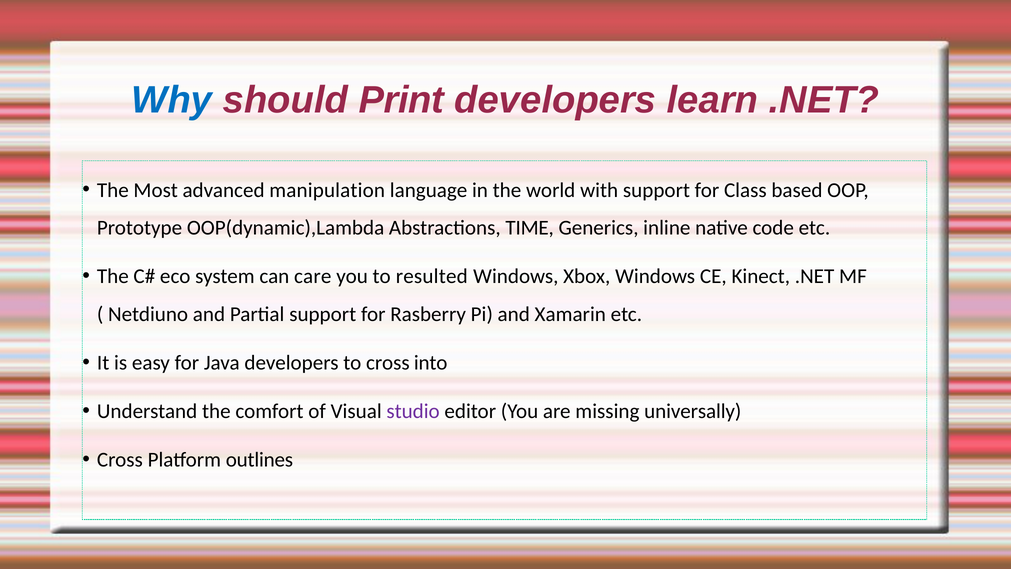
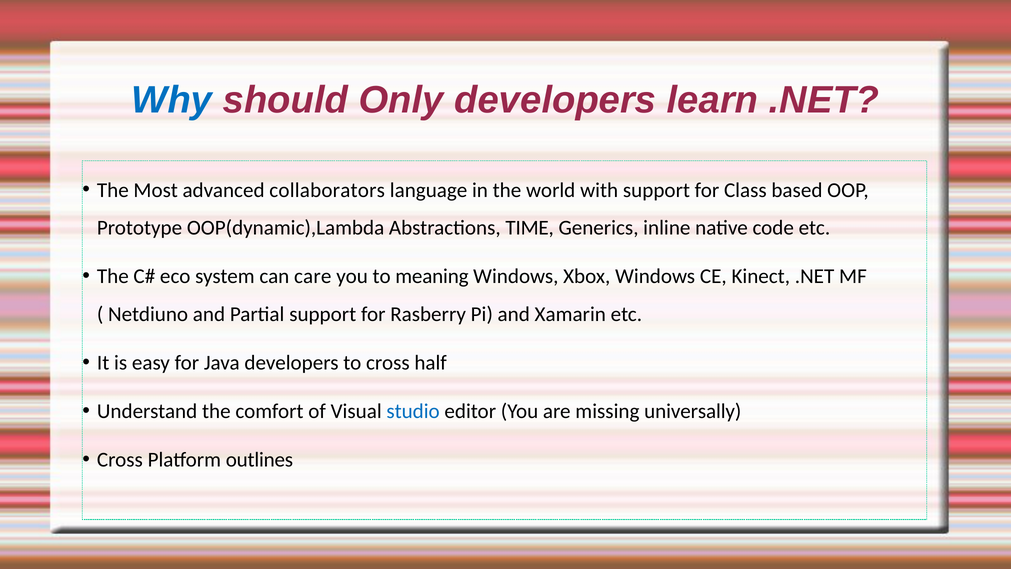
Print: Print -> Only
manipulation: manipulation -> collaborators
resulted: resulted -> meaning
into: into -> half
studio colour: purple -> blue
